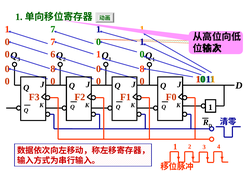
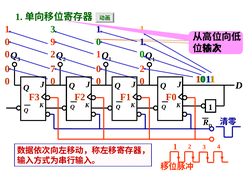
1 7: 7 -> 3
0 7: 7 -> 9
6 at (53, 54): 6 -> 2
8 at (53, 69): 8 -> 7
8 at (142, 69): 8 -> 2
